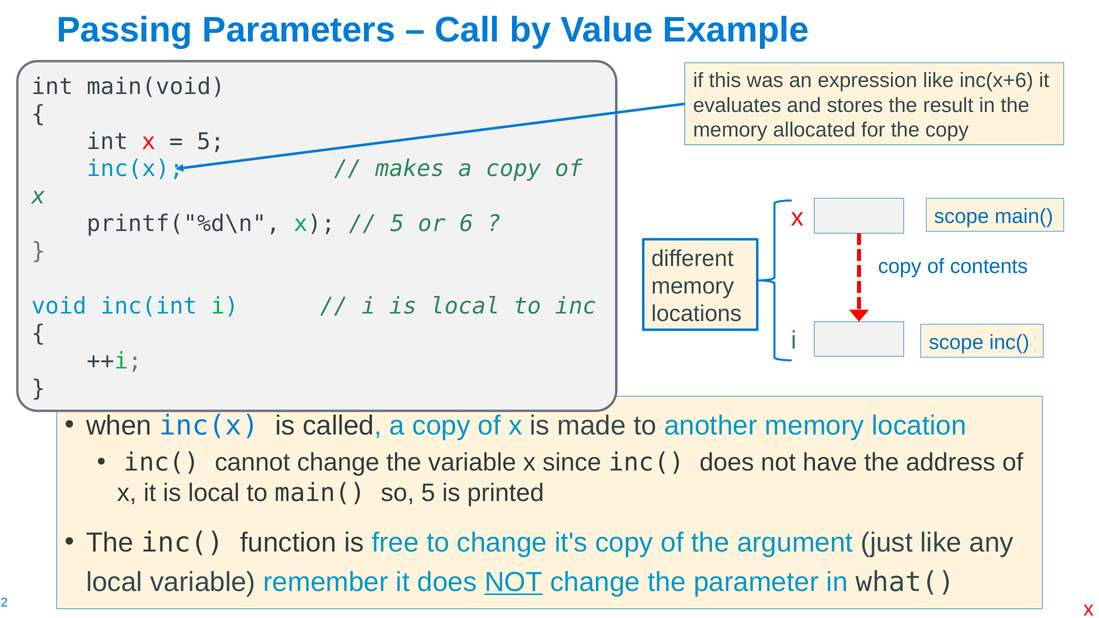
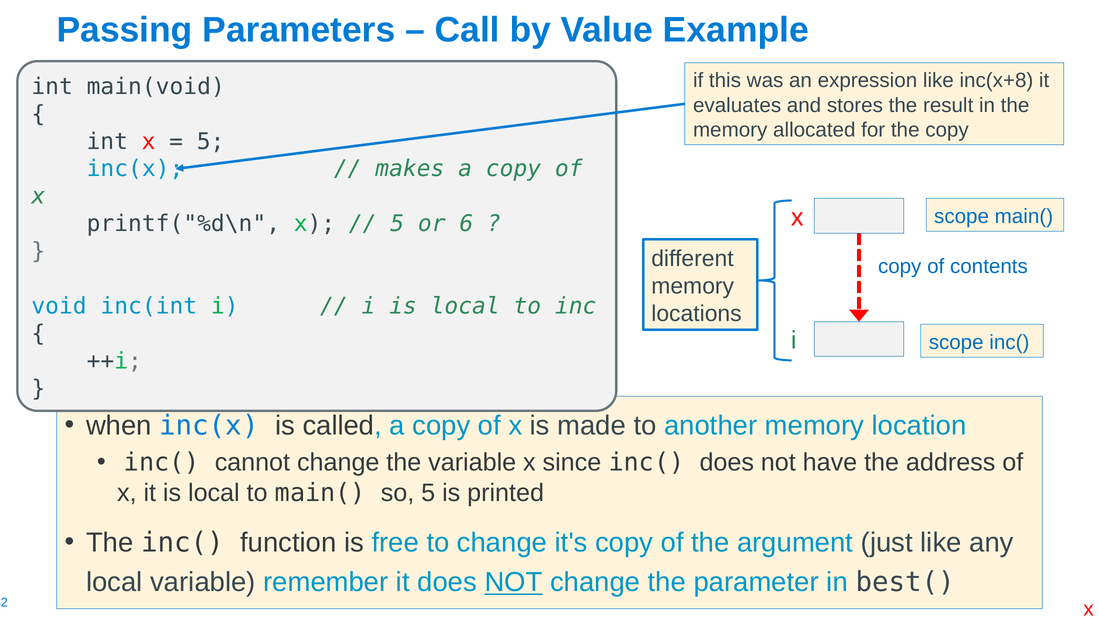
inc(x+6: inc(x+6 -> inc(x+8
what(: what( -> best(
